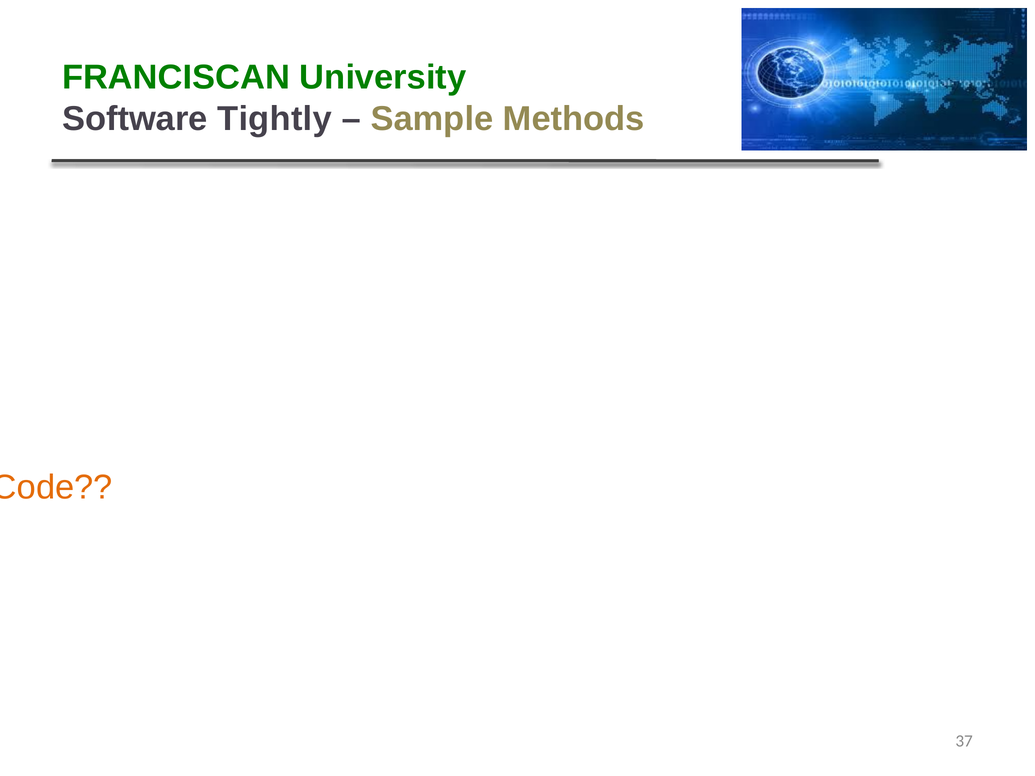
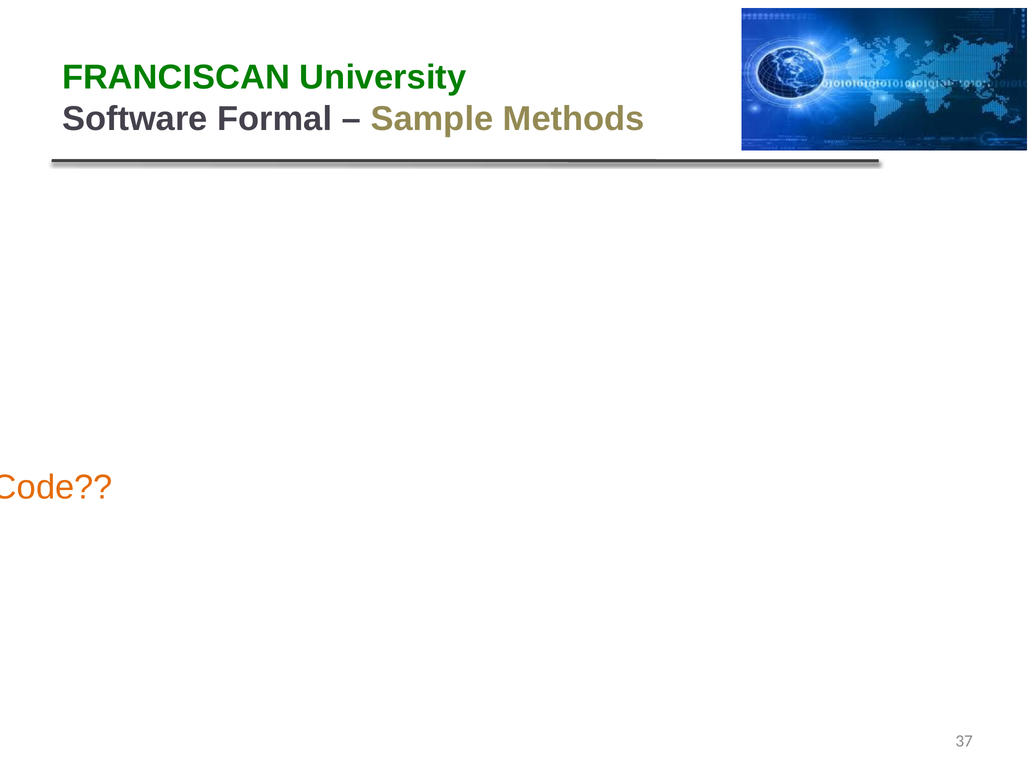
Tightly: Tightly -> Formal
